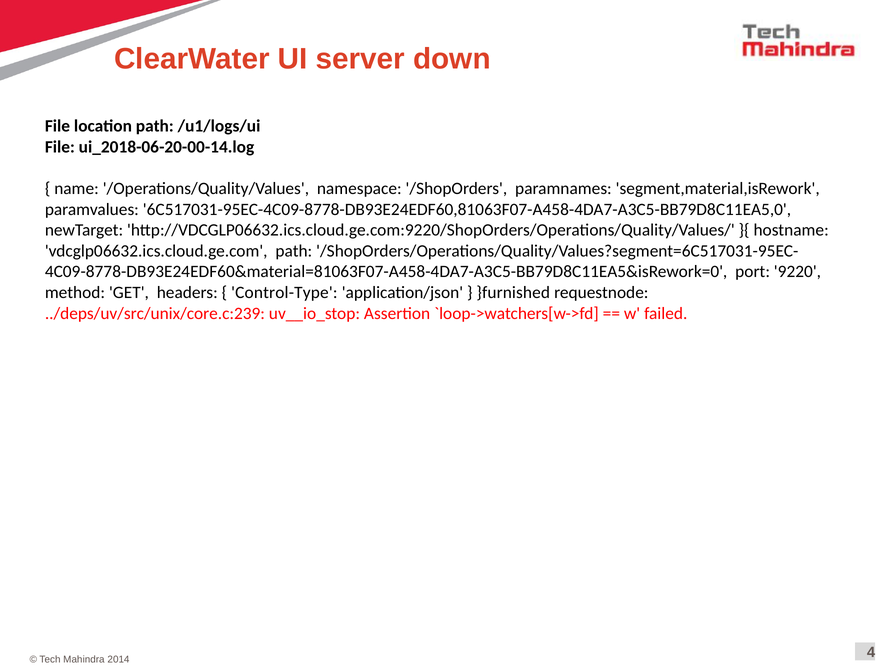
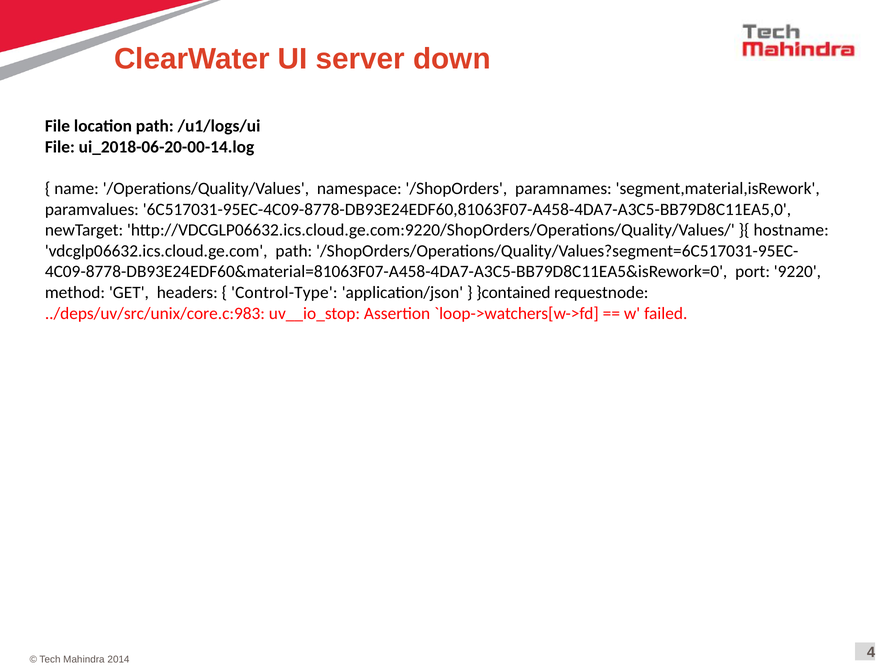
}furnished: }furnished -> }contained
../deps/uv/src/unix/core.c:239: ../deps/uv/src/unix/core.c:239 -> ../deps/uv/src/unix/core.c:983
